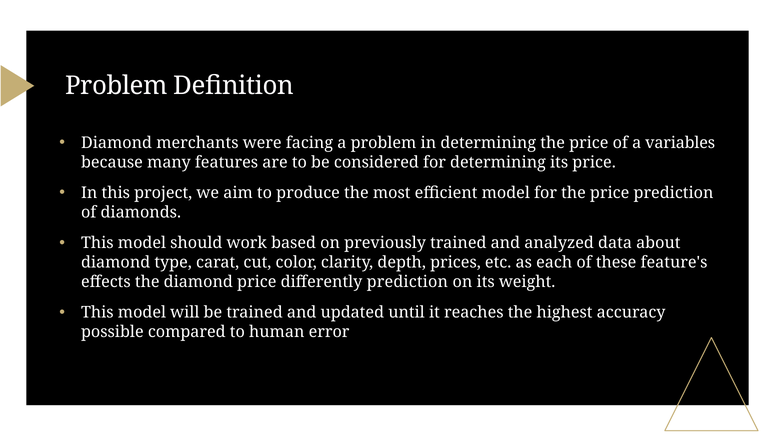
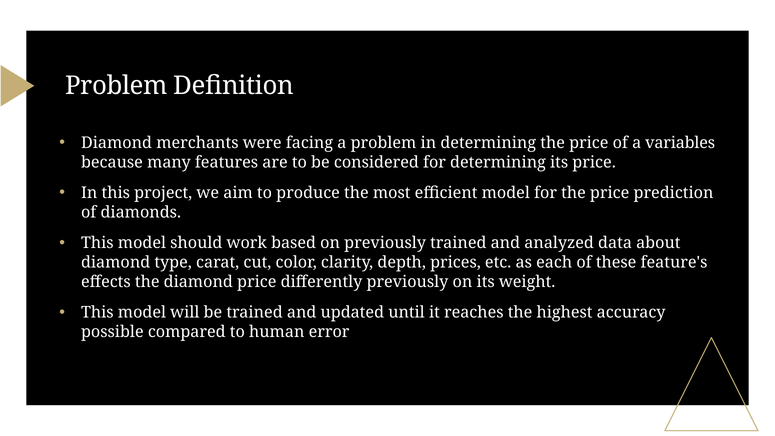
differently prediction: prediction -> previously
